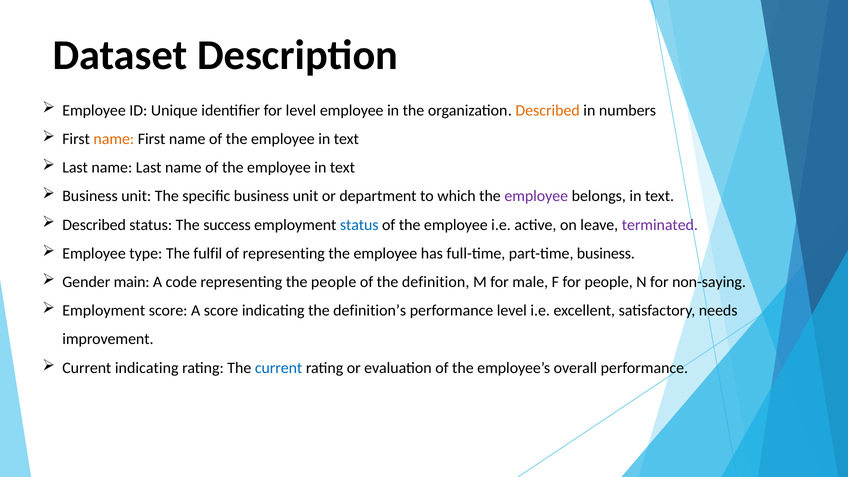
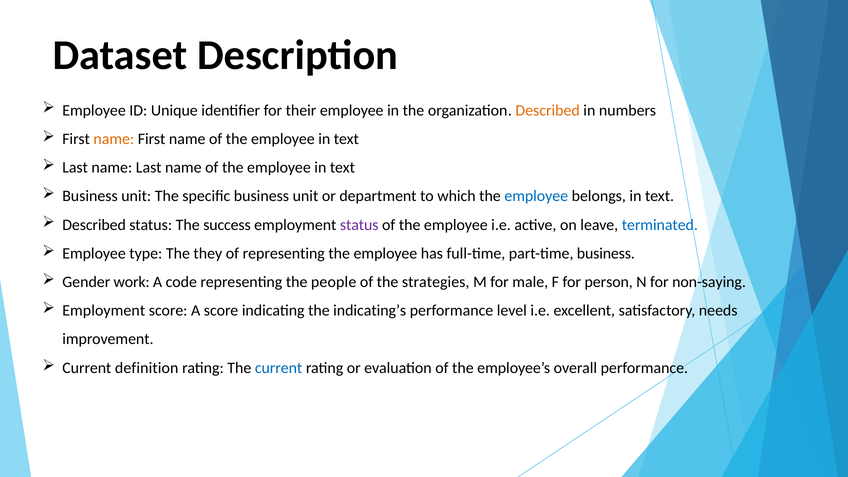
for level: level -> their
employee at (536, 196) colour: purple -> blue
status at (359, 225) colour: blue -> purple
terminated colour: purple -> blue
fulfil: fulfil -> they
main: main -> work
definition: definition -> strategies
for people: people -> person
definition’s: definition’s -> indicating’s
Current indicating: indicating -> definition
